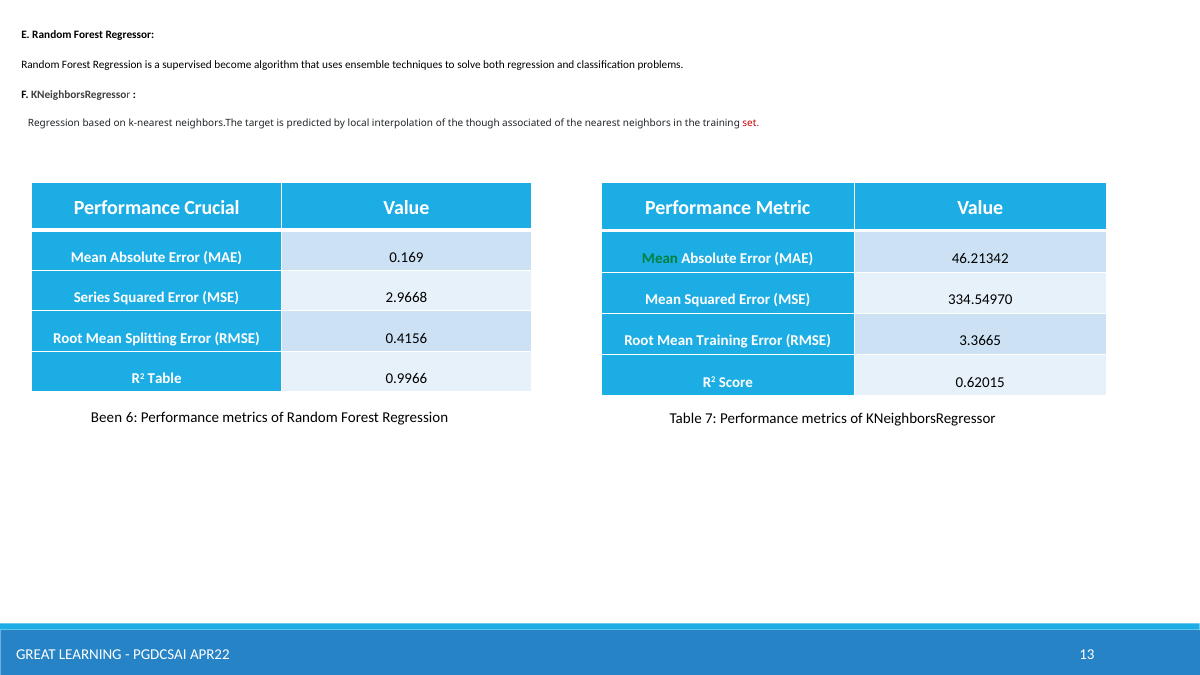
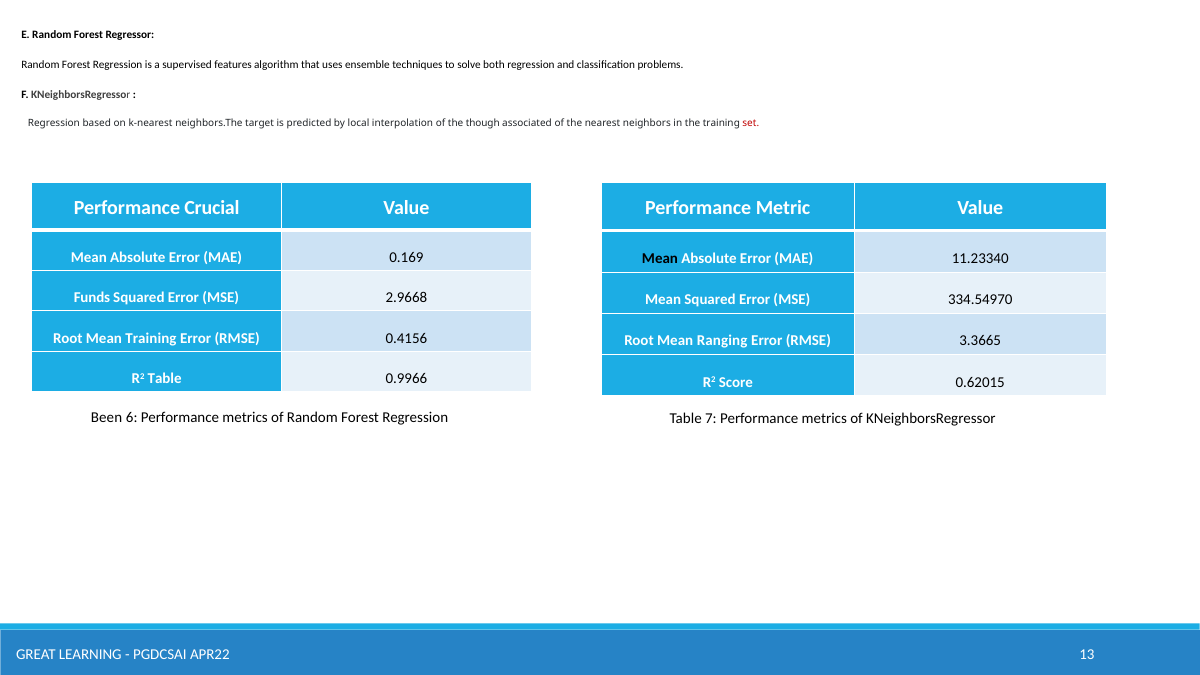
become: become -> features
Mean at (660, 258) colour: green -> black
46.21342: 46.21342 -> 11.23340
Series: Series -> Funds
Mean Splitting: Splitting -> Training
Mean Training: Training -> Ranging
